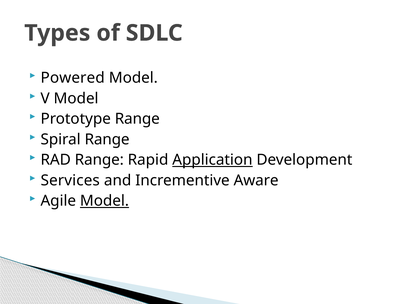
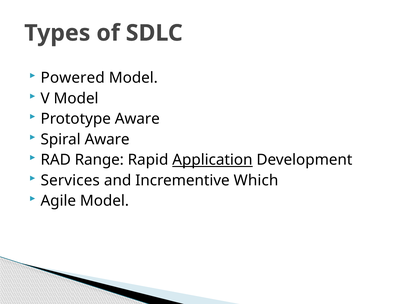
Prototype Range: Range -> Aware
Spiral Range: Range -> Aware
Aware: Aware -> Which
Model at (104, 201) underline: present -> none
